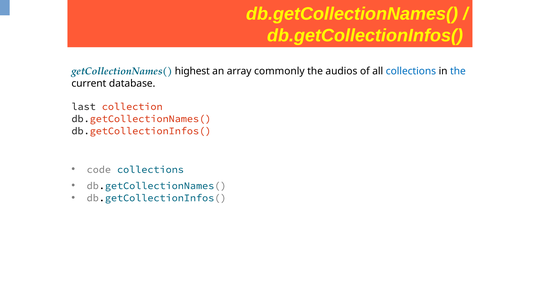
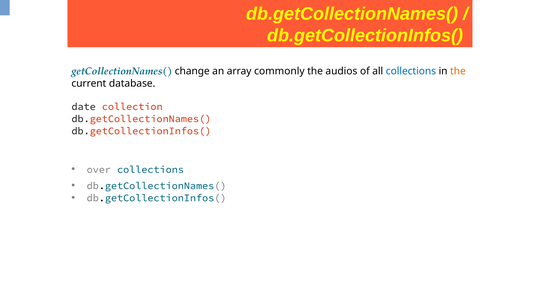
highest: highest -> change
the at (458, 71) colour: blue -> orange
last: last -> date
code: code -> over
